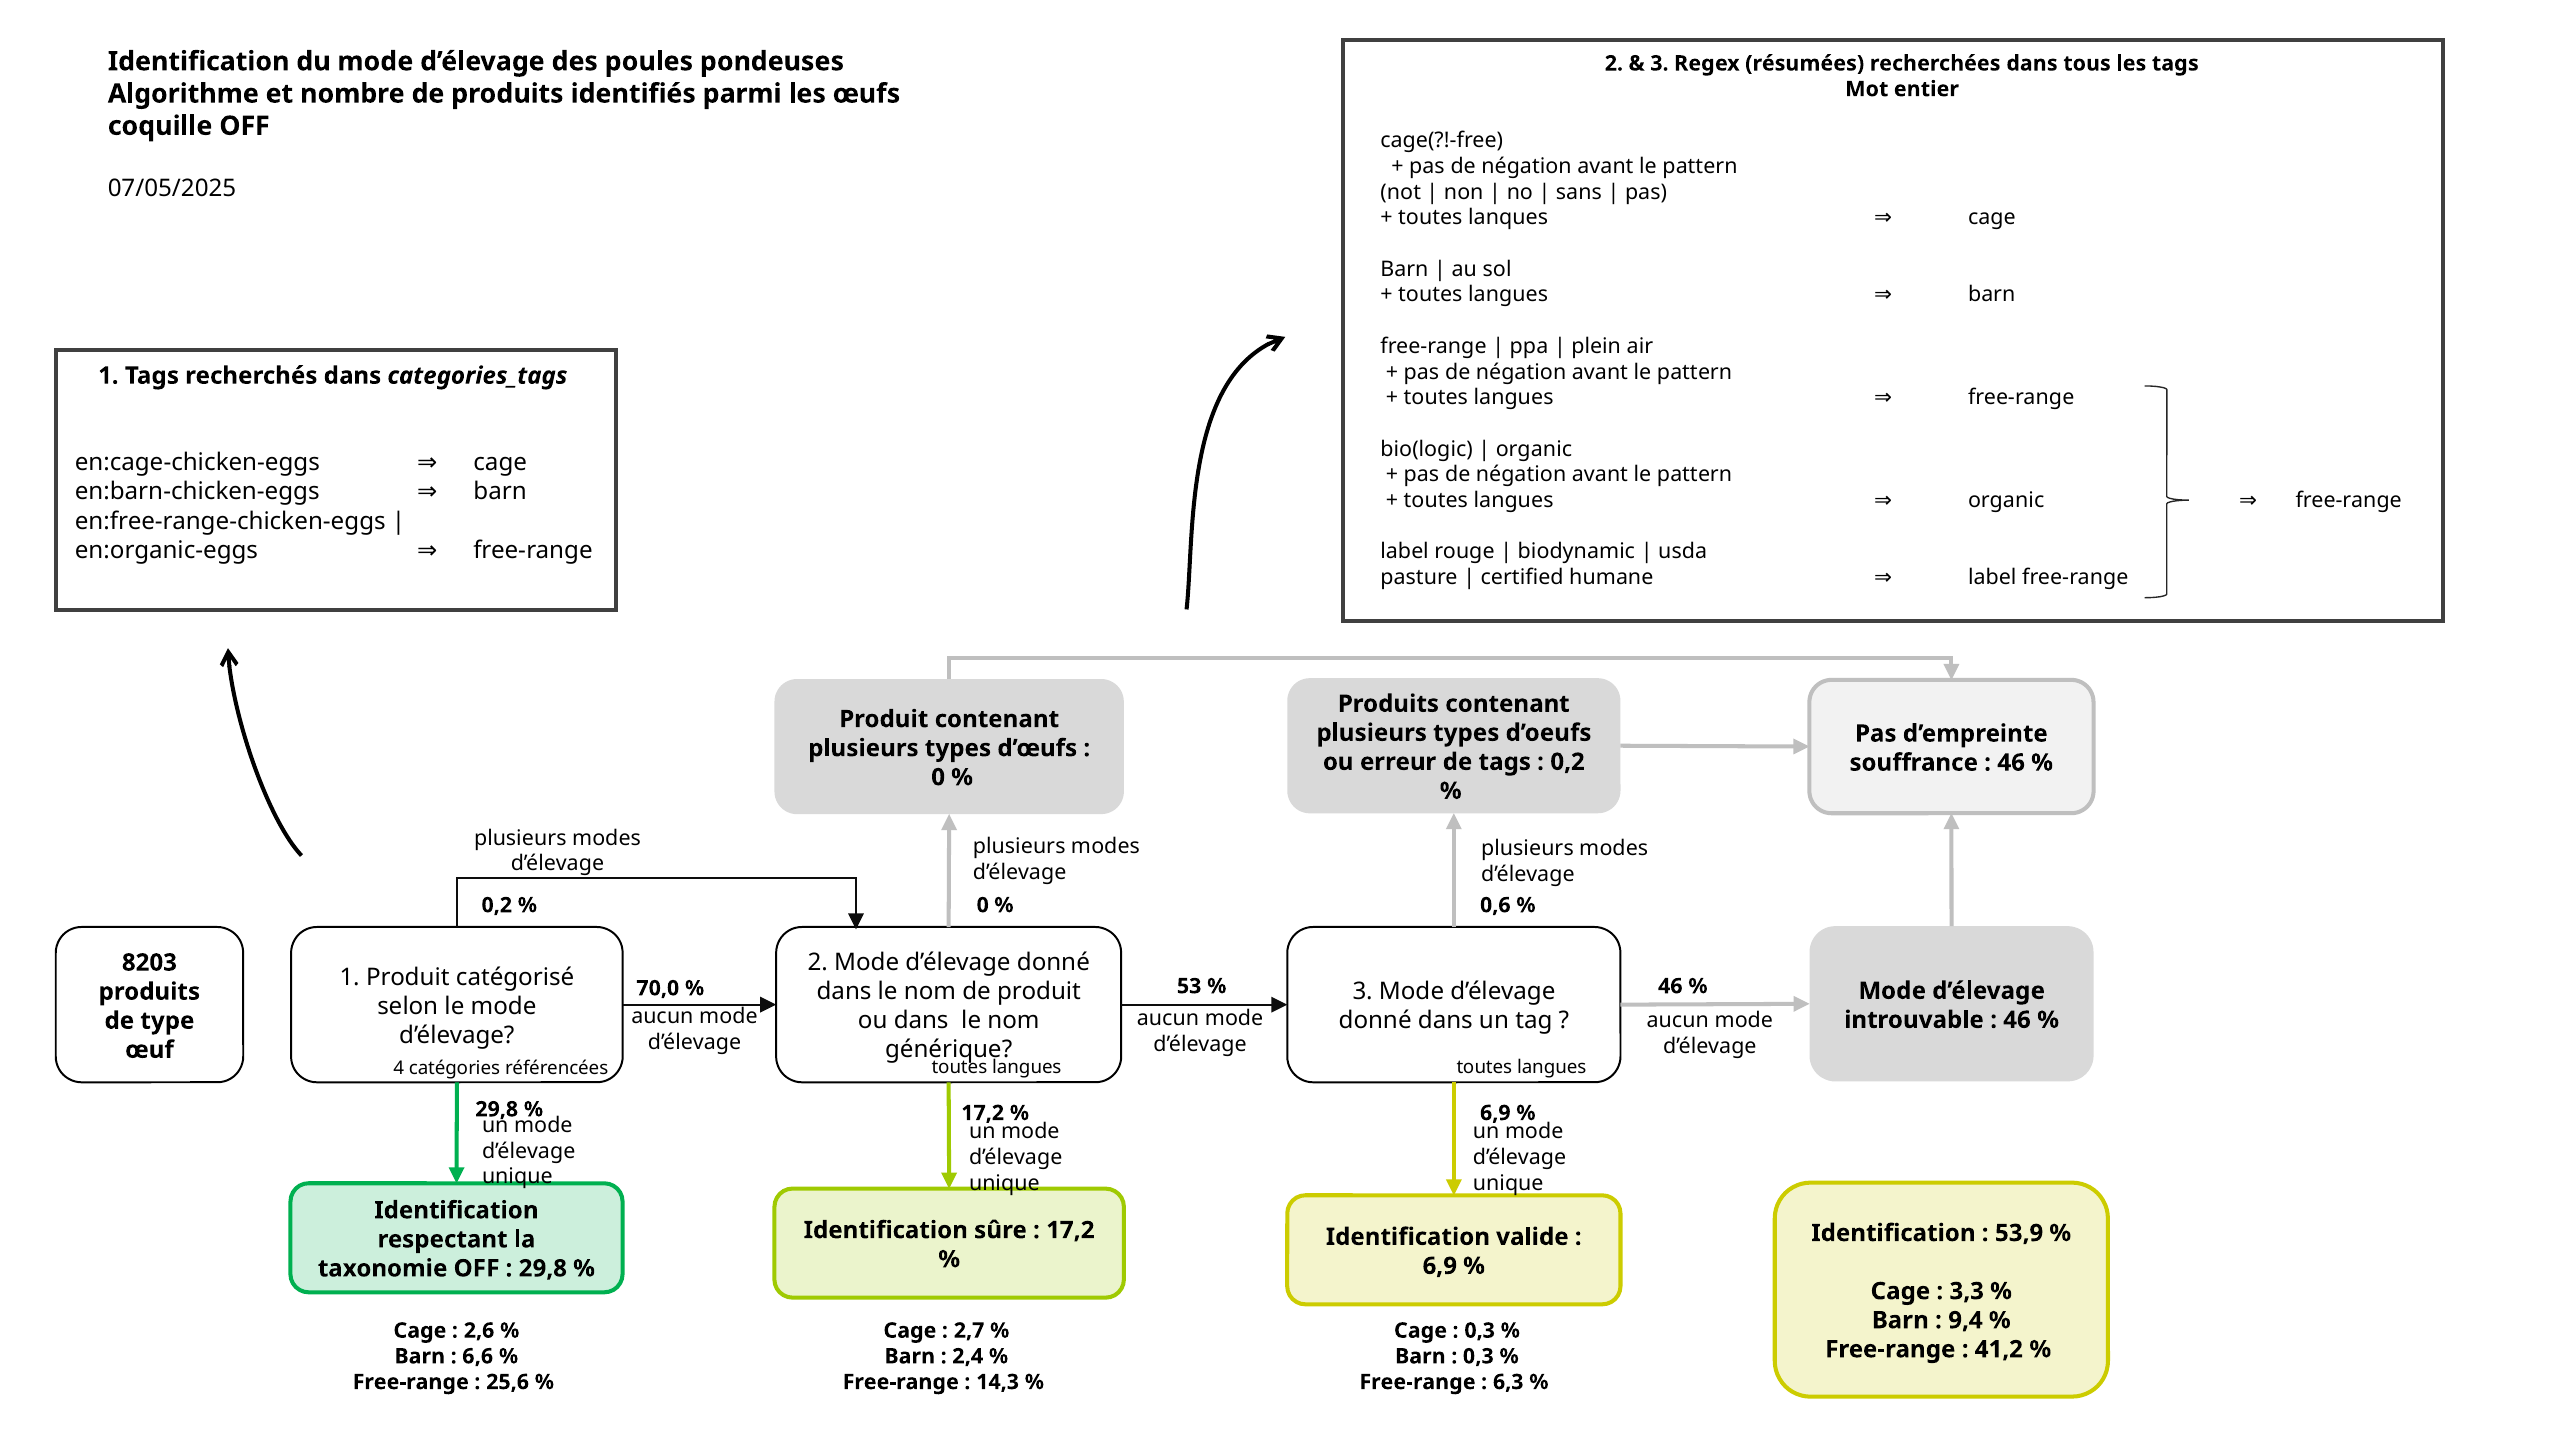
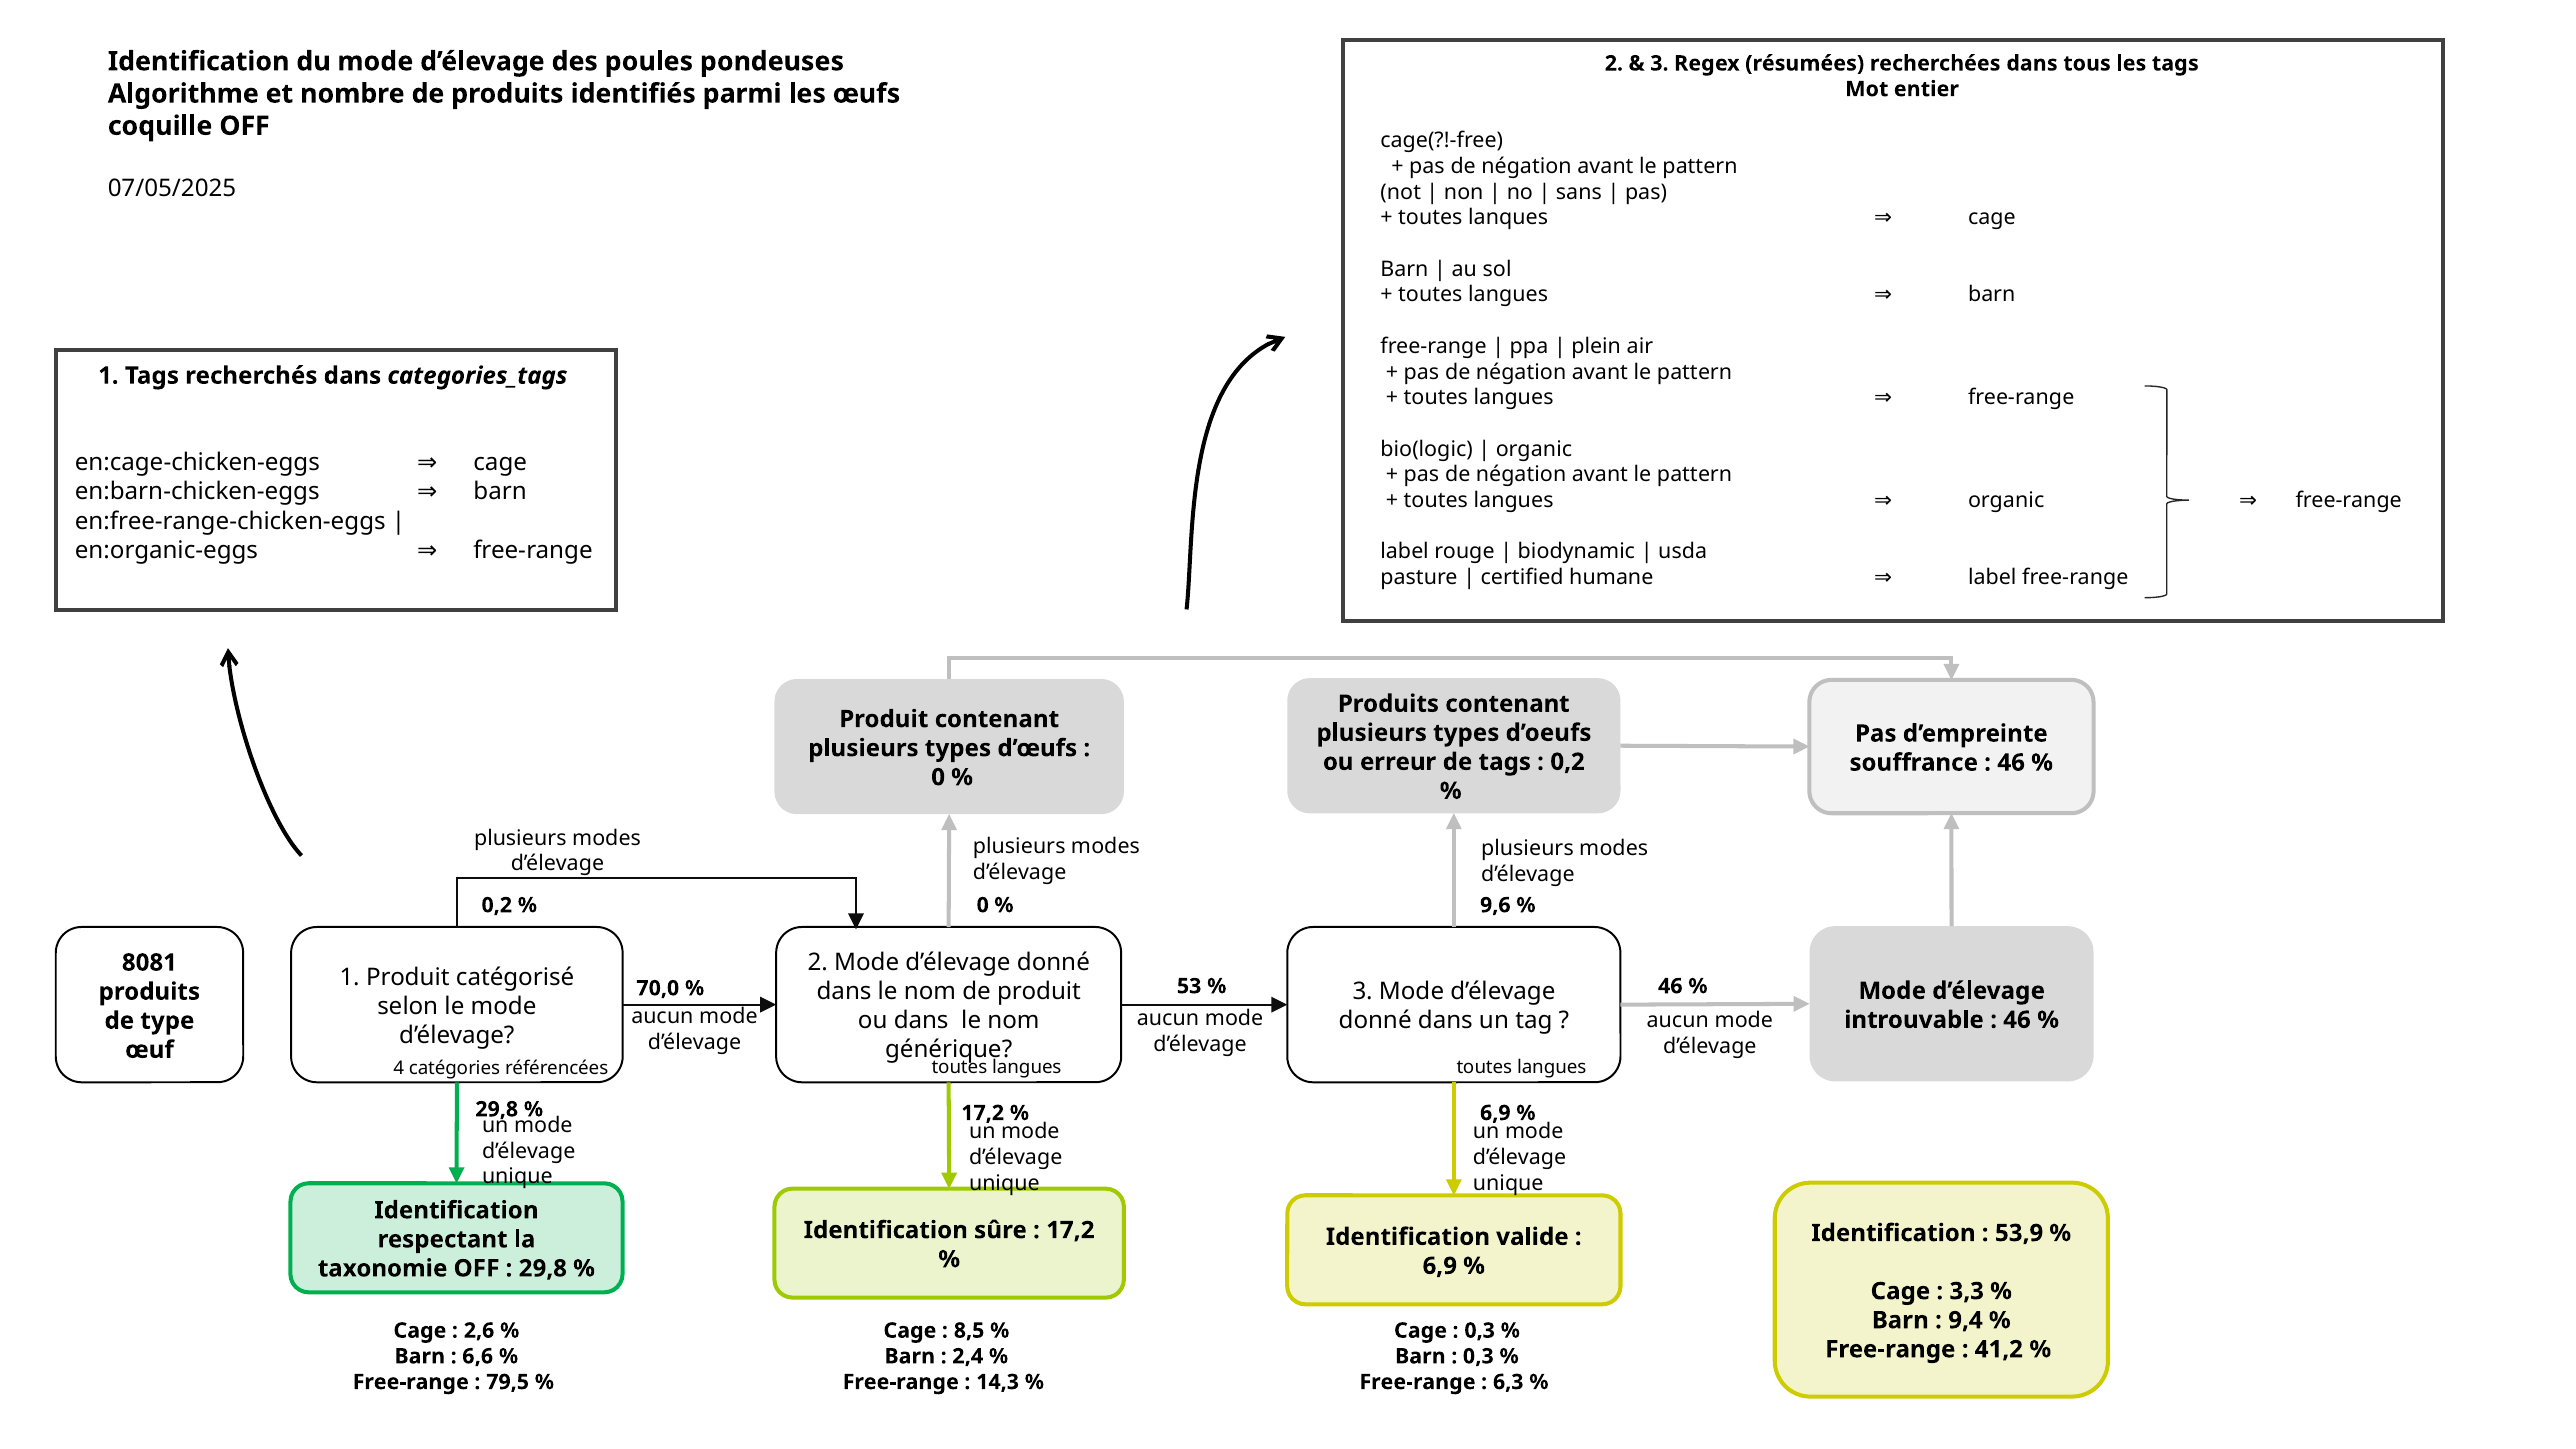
0,6: 0,6 -> 9,6
8203: 8203 -> 8081
2,7: 2,7 -> 8,5
25,6: 25,6 -> 79,5
